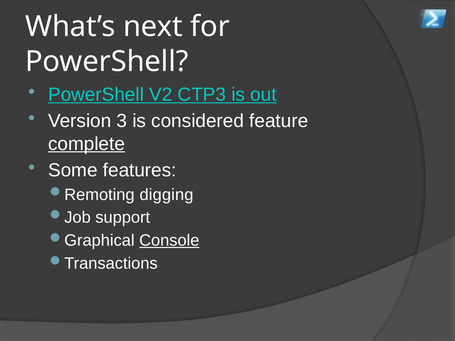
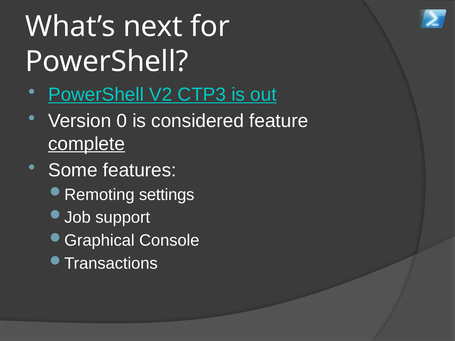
3: 3 -> 0
digging: digging -> settings
Console underline: present -> none
